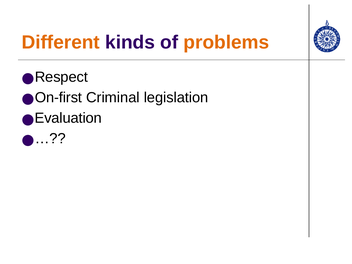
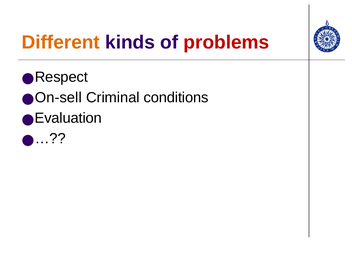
problems colour: orange -> red
On-first: On-first -> On-sell
legislation: legislation -> conditions
